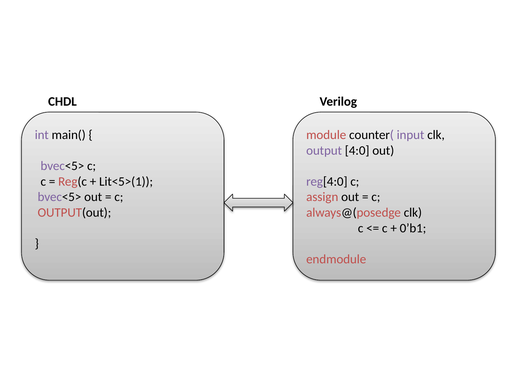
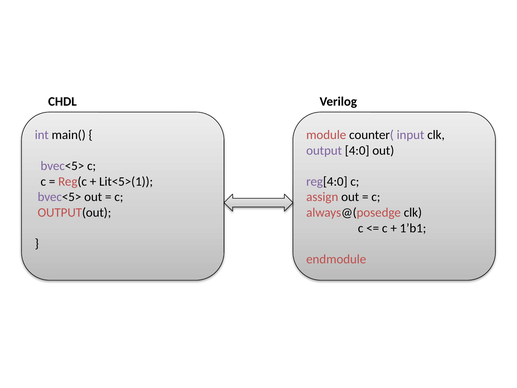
0’b1: 0’b1 -> 1’b1
